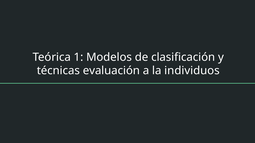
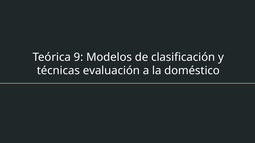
1: 1 -> 9
individuos: individuos -> doméstico
